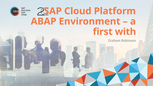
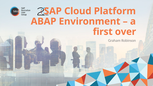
with: with -> over
